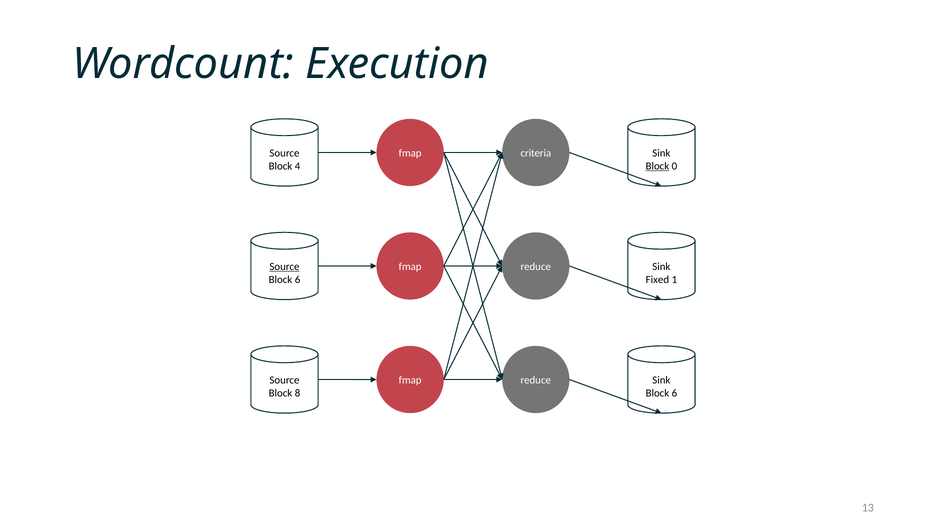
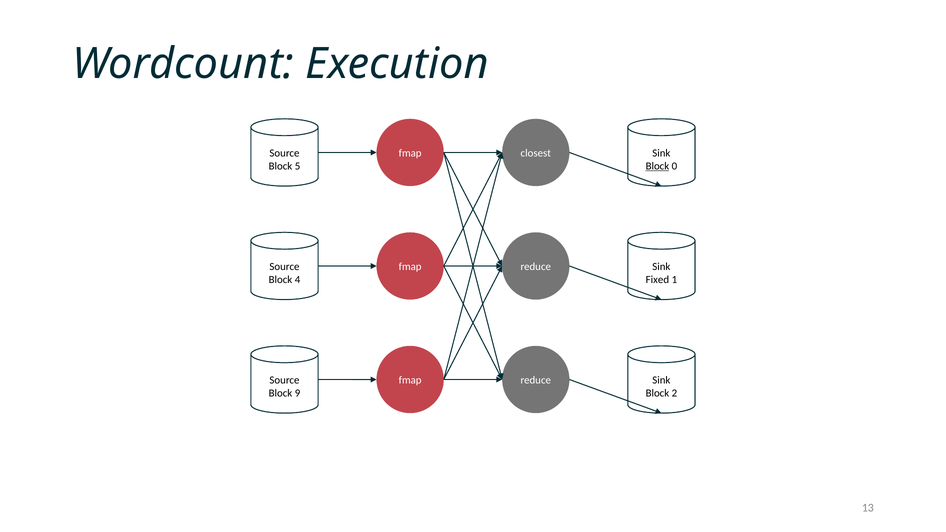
criteria: criteria -> closest
4: 4 -> 5
Source at (284, 267) underline: present -> none
6 at (298, 280): 6 -> 4
8: 8 -> 9
6 at (674, 393): 6 -> 2
